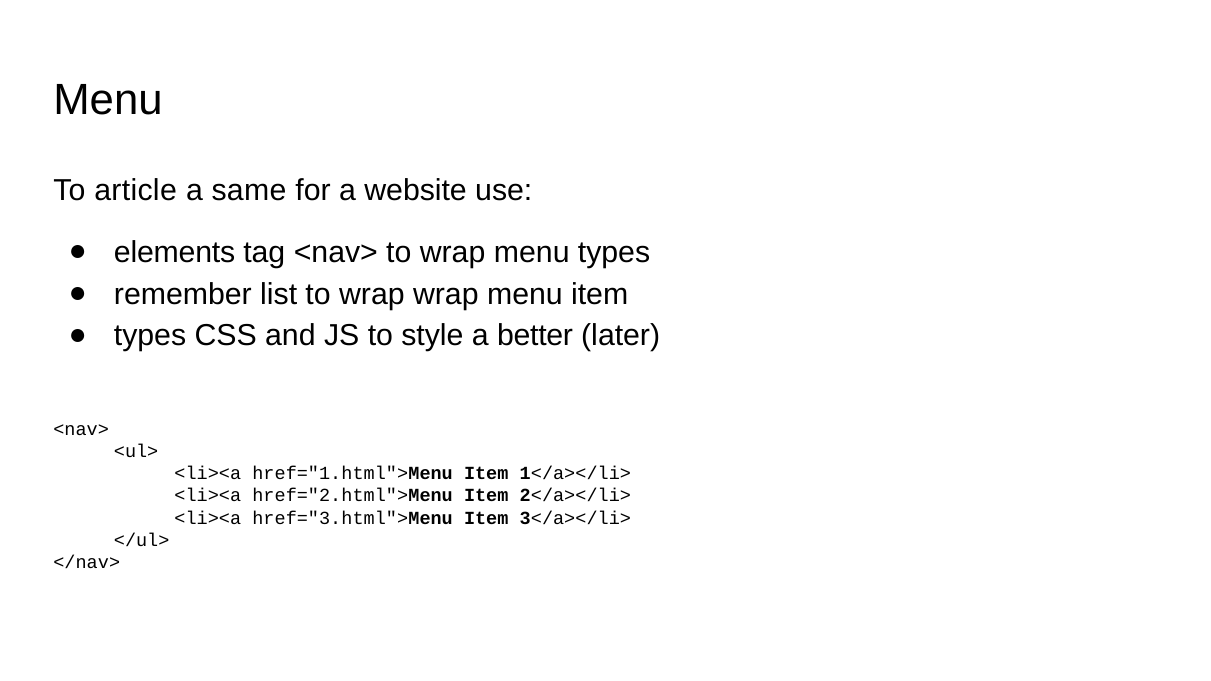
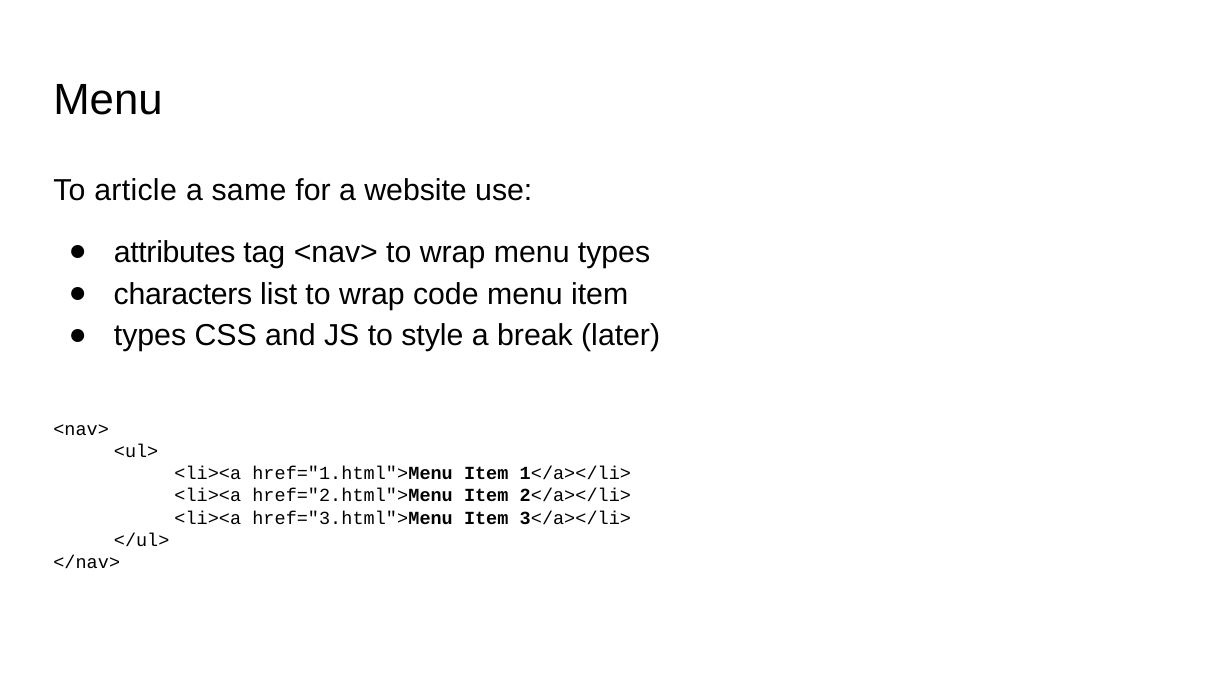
elements: elements -> attributes
remember: remember -> characters
wrap wrap: wrap -> code
better: better -> break
